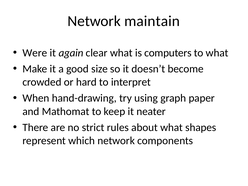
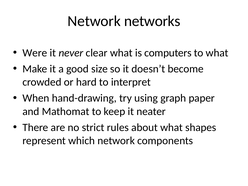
maintain: maintain -> networks
again: again -> never
